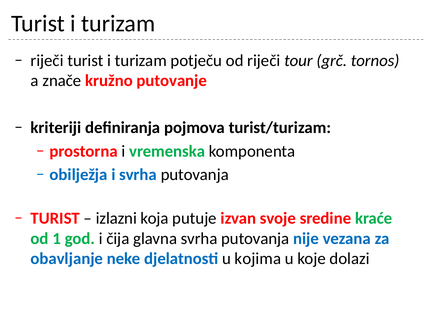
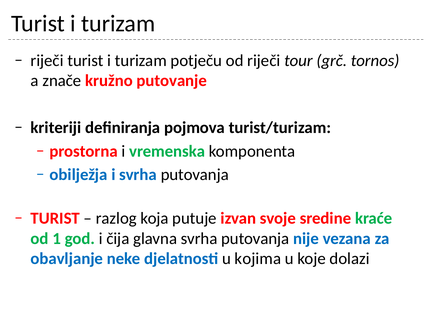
izlazni: izlazni -> razlog
